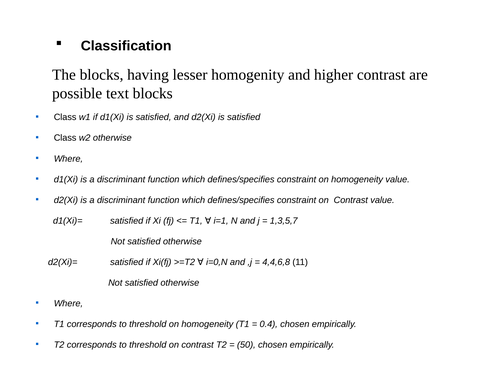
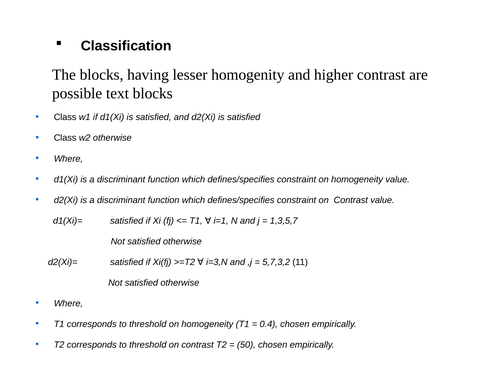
i=0,N: i=0,N -> i=3,N
4,4,6,8: 4,4,6,8 -> 5,7,3,2
